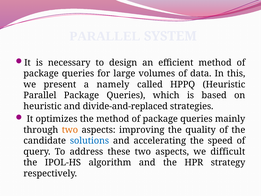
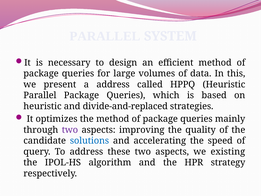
a namely: namely -> address
two at (70, 130) colour: orange -> purple
difficult: difficult -> existing
